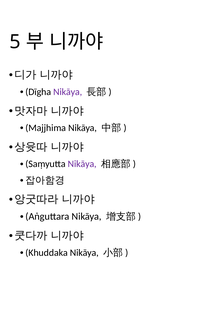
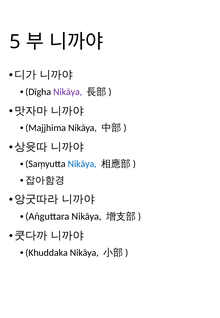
Nikāya at (82, 164) colour: purple -> blue
